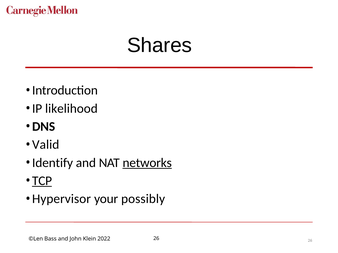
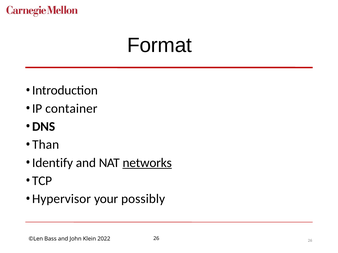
Shares: Shares -> Format
likelihood: likelihood -> container
Valid: Valid -> Than
TCP underline: present -> none
